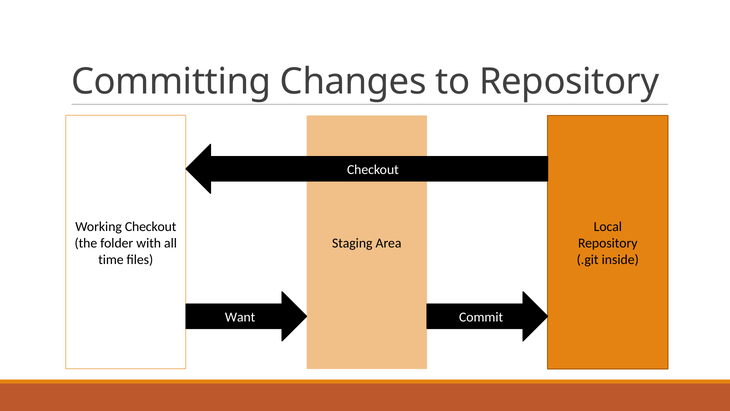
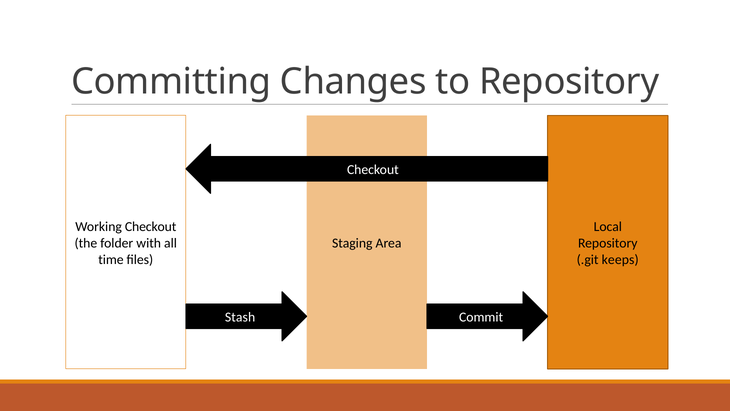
inside: inside -> keeps
Want: Want -> Stash
